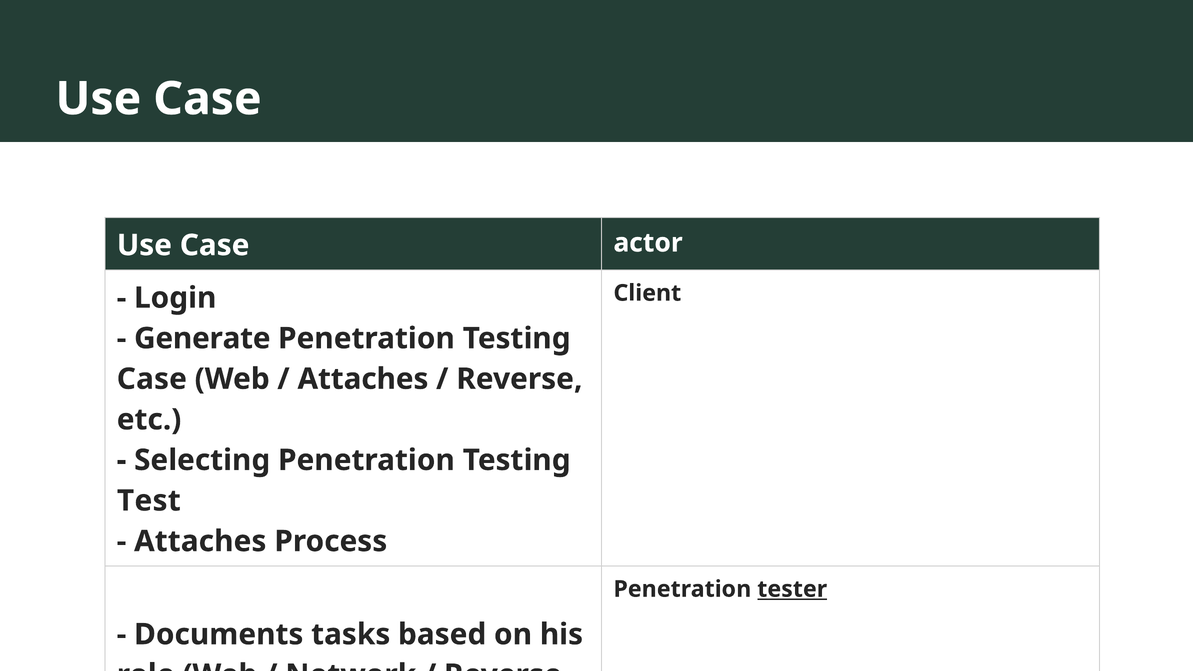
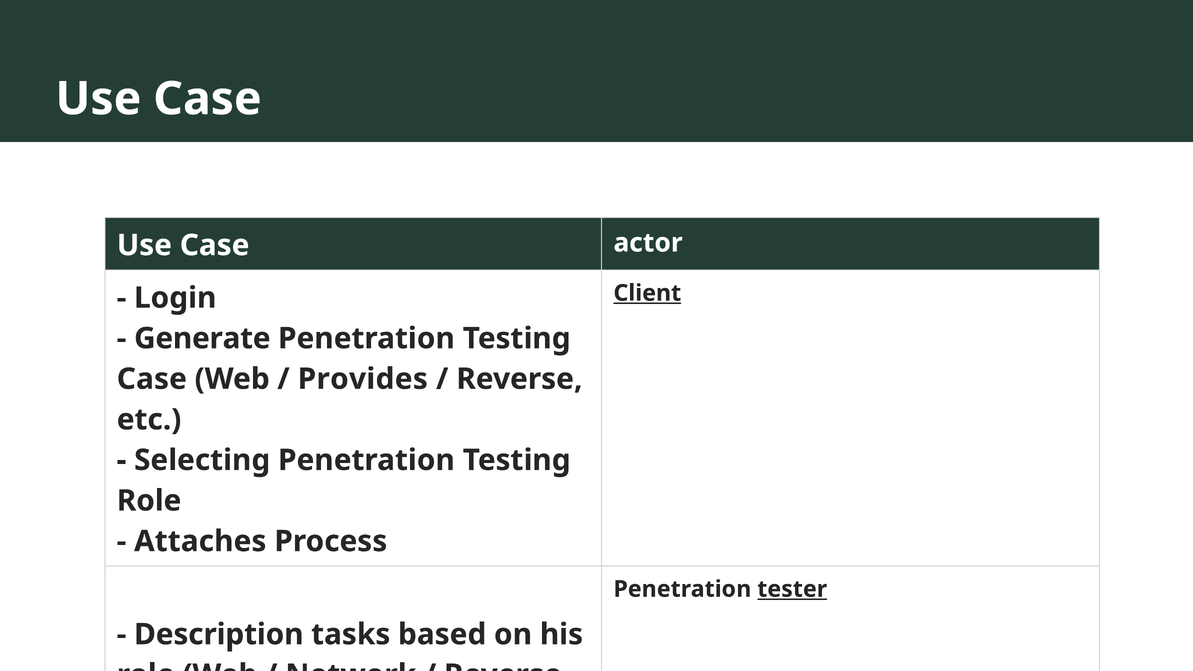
Client underline: none -> present
Attaches at (363, 379): Attaches -> Provides
Test at (149, 501): Test -> Role
Documents: Documents -> Description
